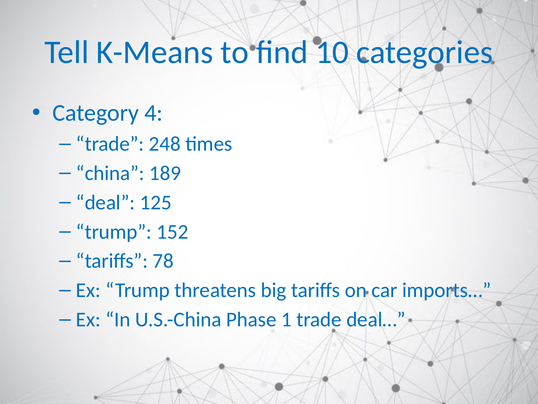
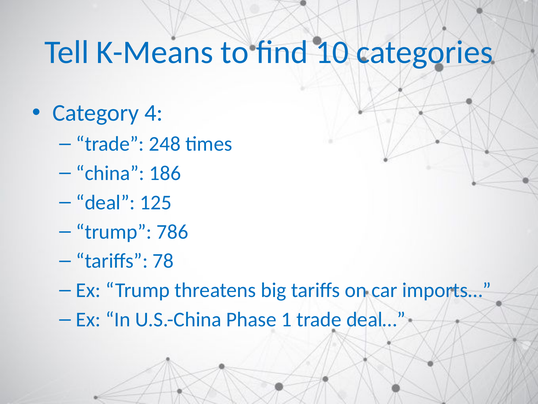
189: 189 -> 186
152: 152 -> 786
